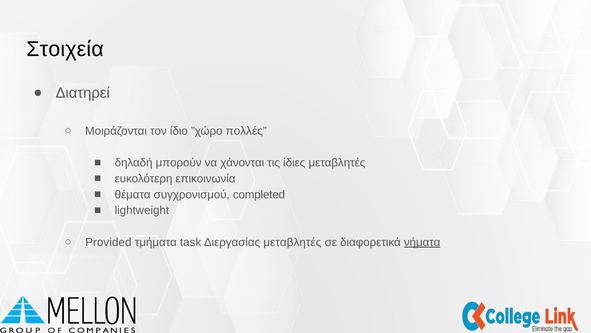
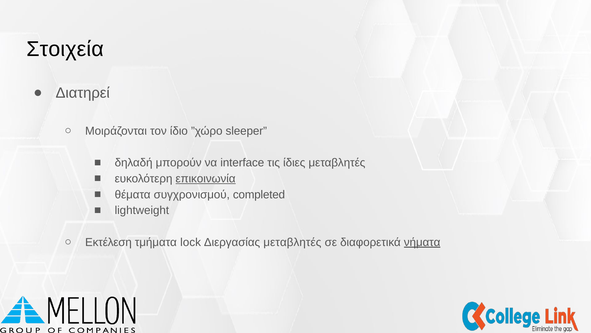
πολλές: πολλές -> sleeper
χάνονται: χάνονται -> interface
επικοινωνία underline: none -> present
Provided: Provided -> Εκτέλεση
task: task -> lock
